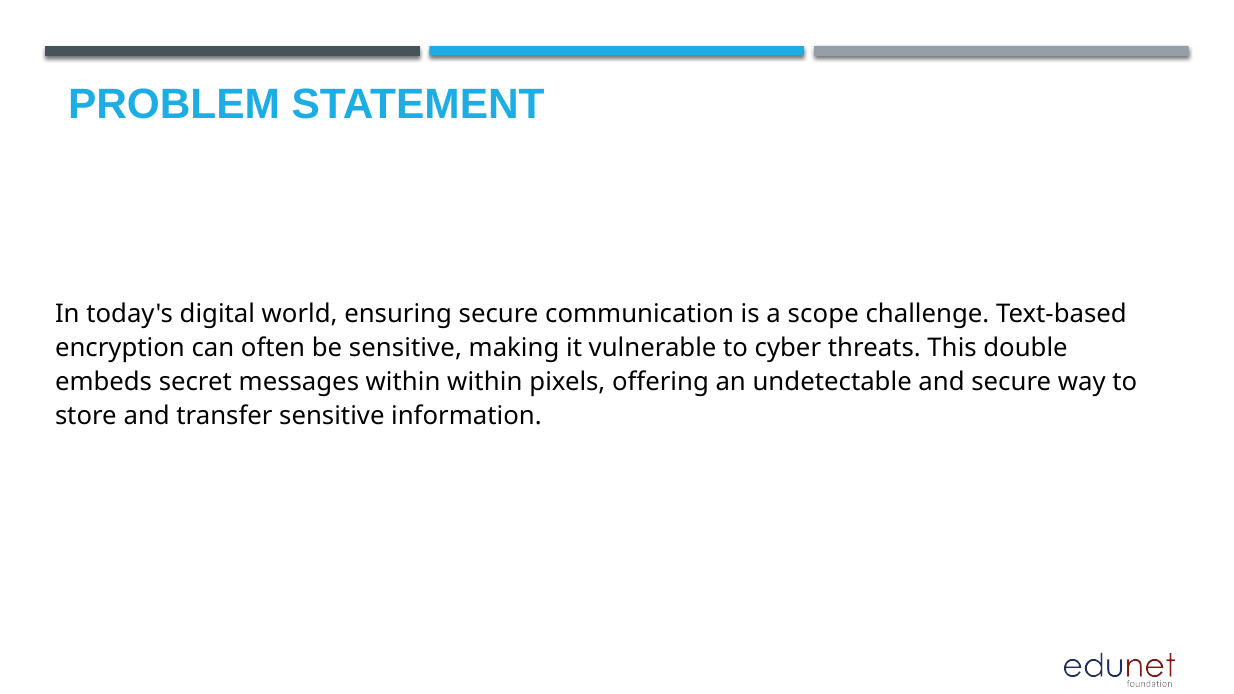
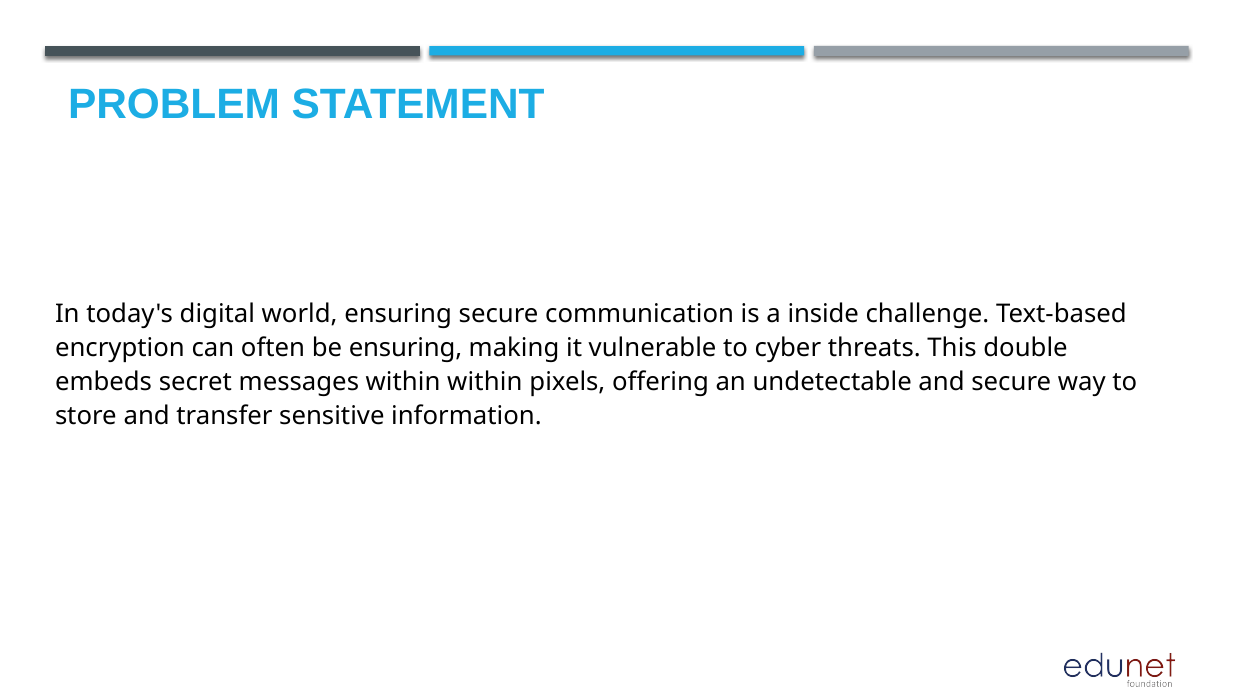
scope: scope -> inside
be sensitive: sensitive -> ensuring
